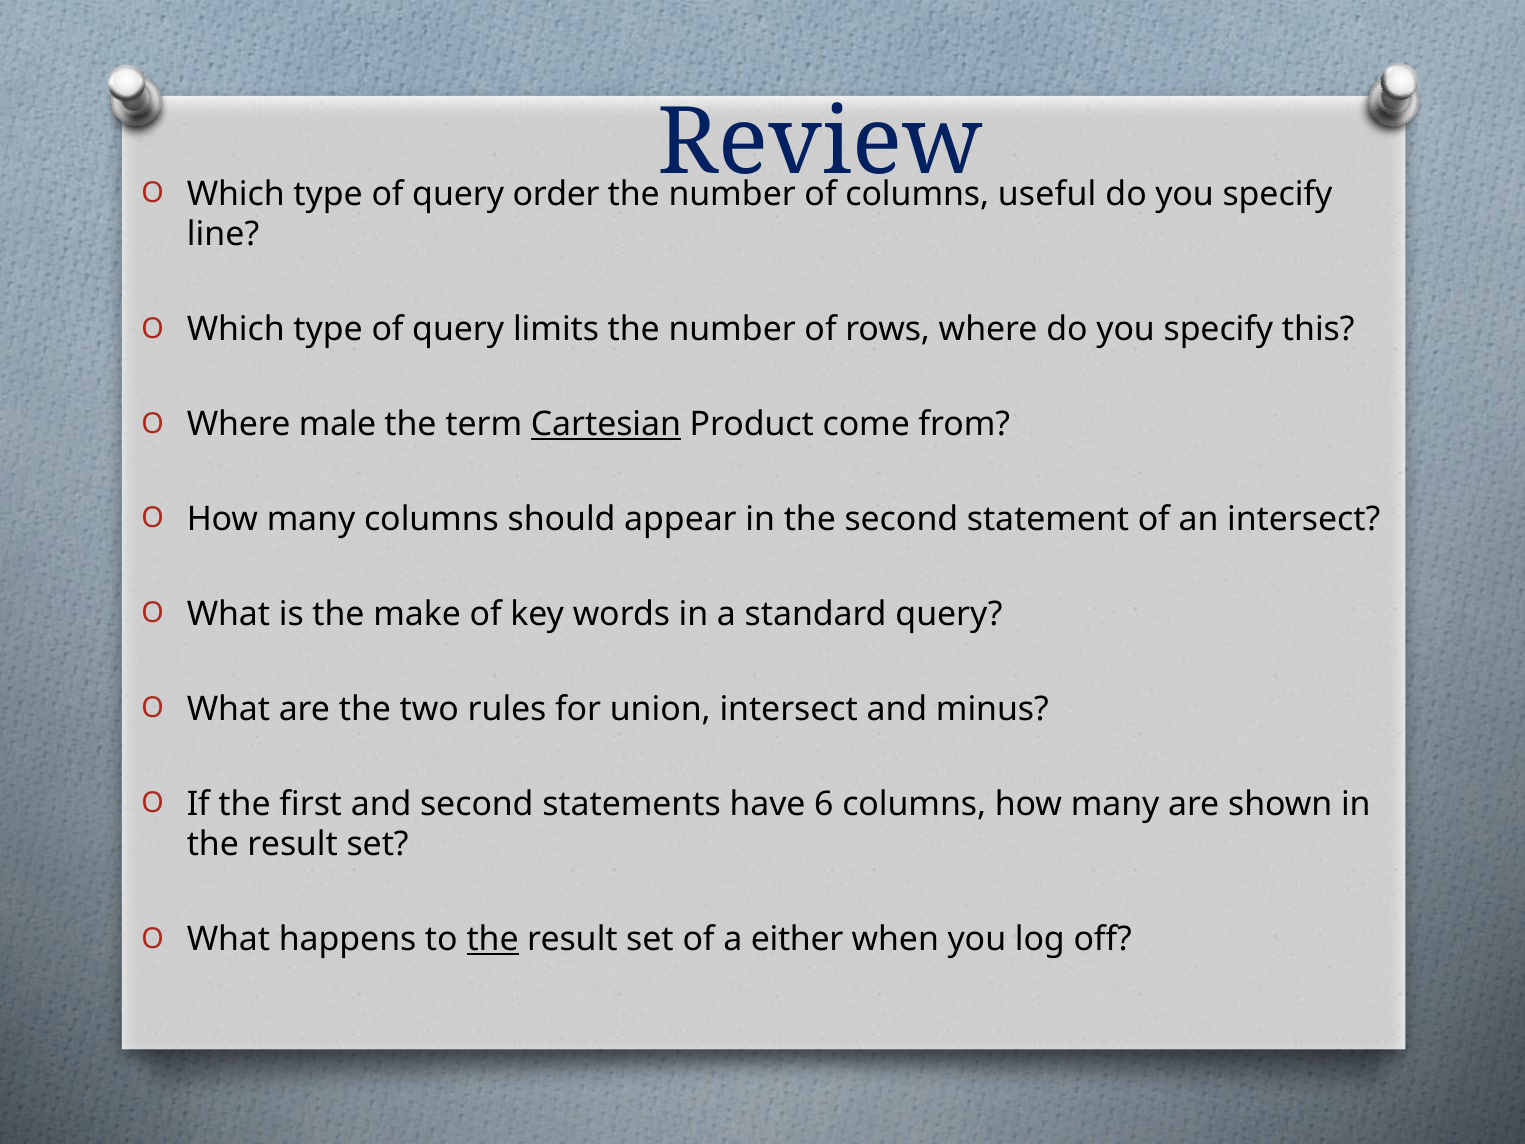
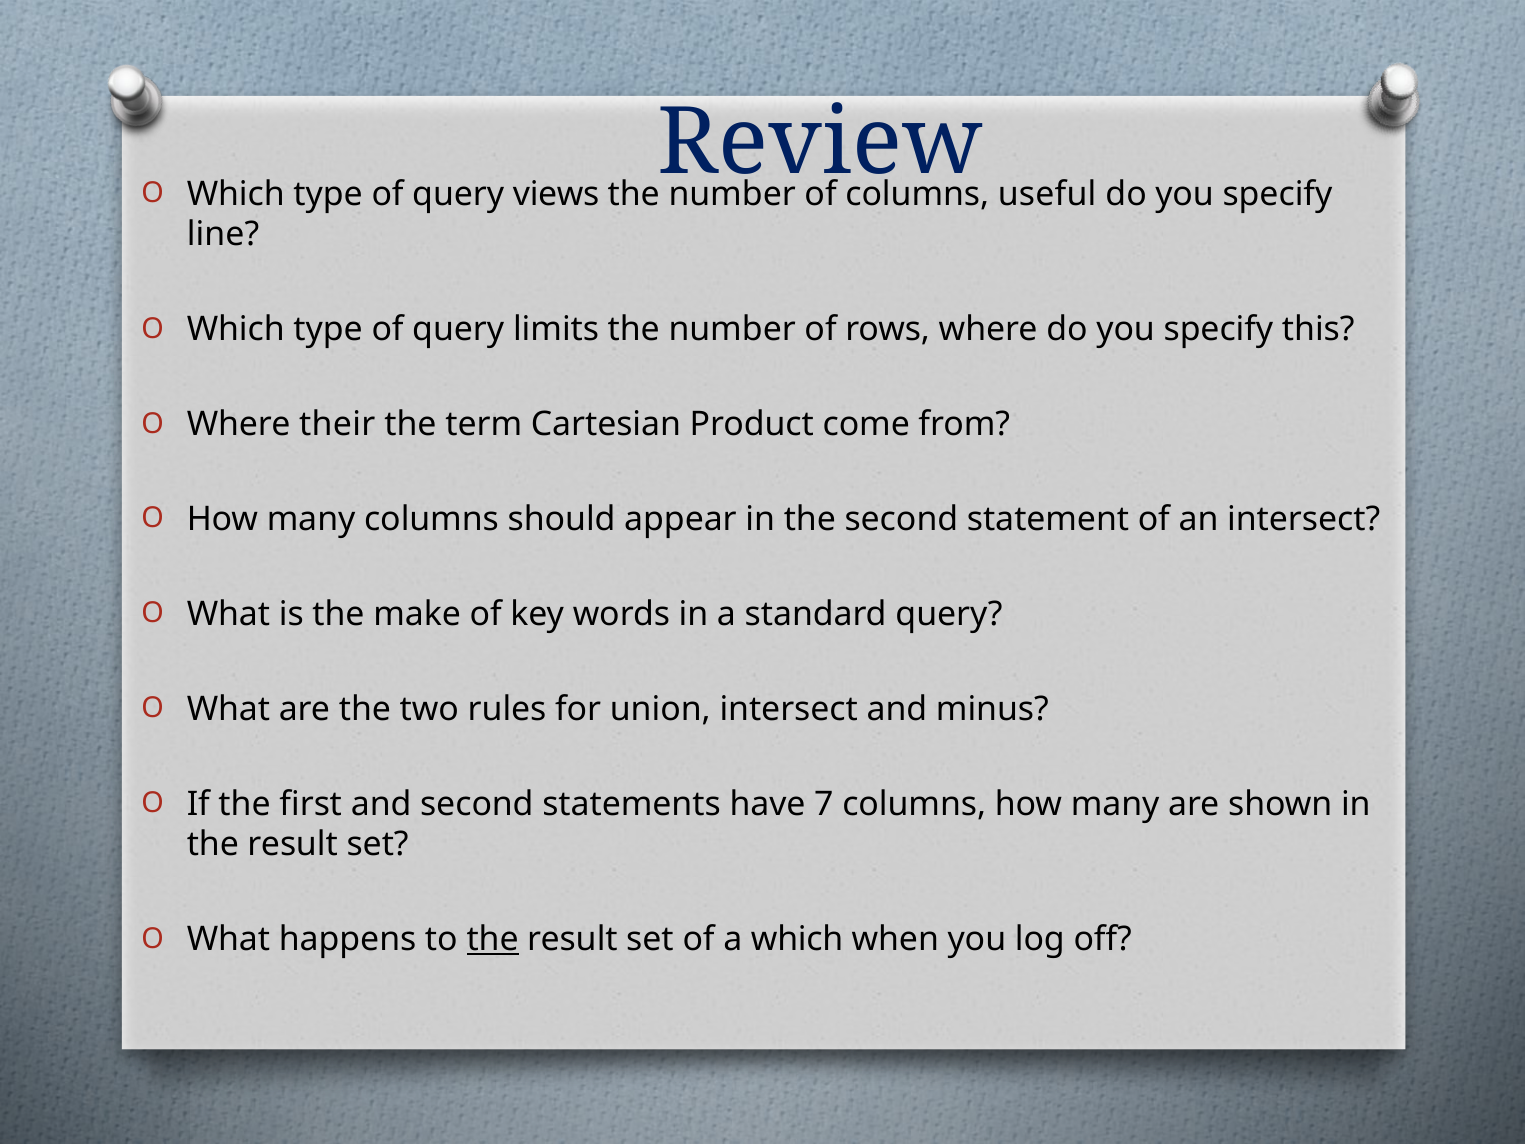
order: order -> views
male: male -> their
Cartesian underline: present -> none
6: 6 -> 7
a either: either -> which
